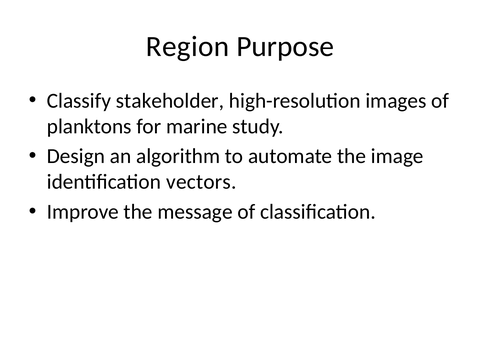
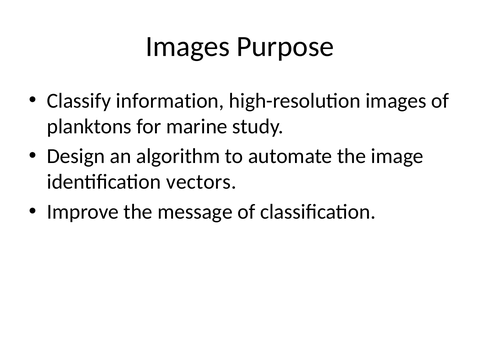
Region at (188, 46): Region -> Images
stakeholder: stakeholder -> information
